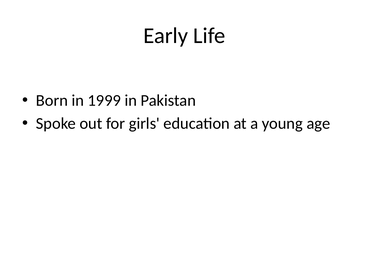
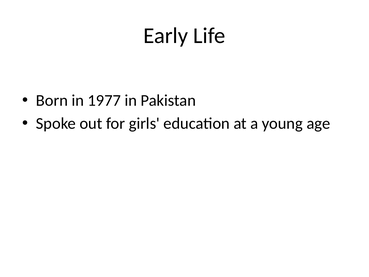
1999: 1999 -> 1977
